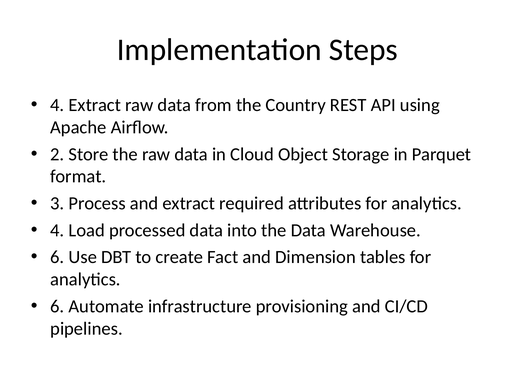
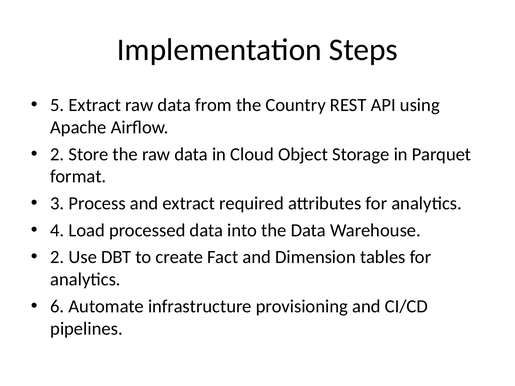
4 at (57, 105): 4 -> 5
6 at (57, 257): 6 -> 2
